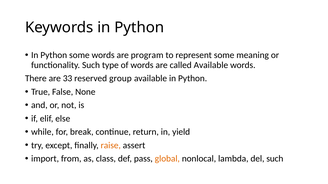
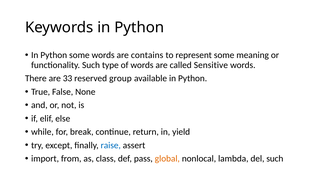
program: program -> contains
called Available: Available -> Sensitive
raise colour: orange -> blue
